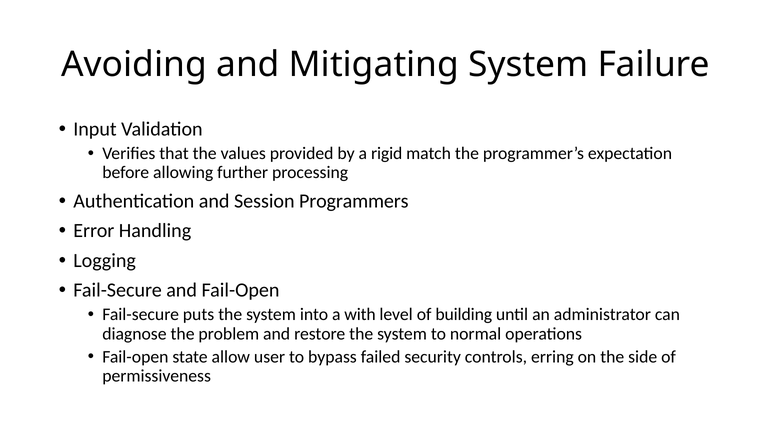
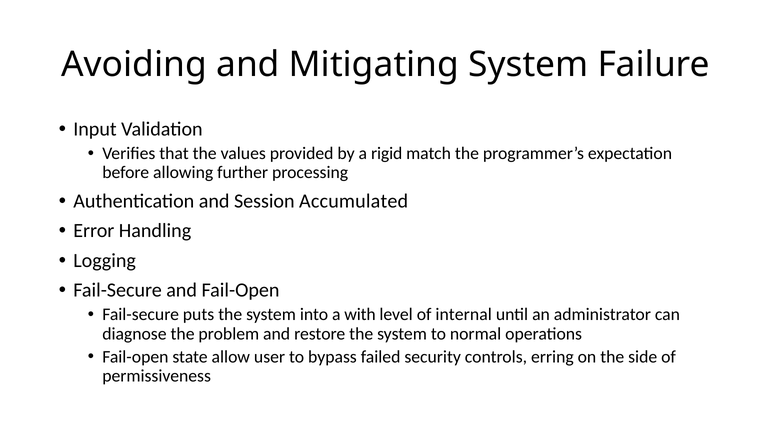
Programmers: Programmers -> Accumulated
building: building -> internal
